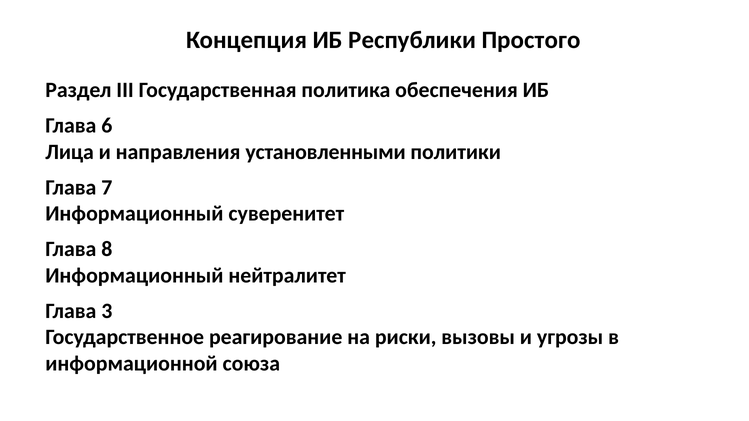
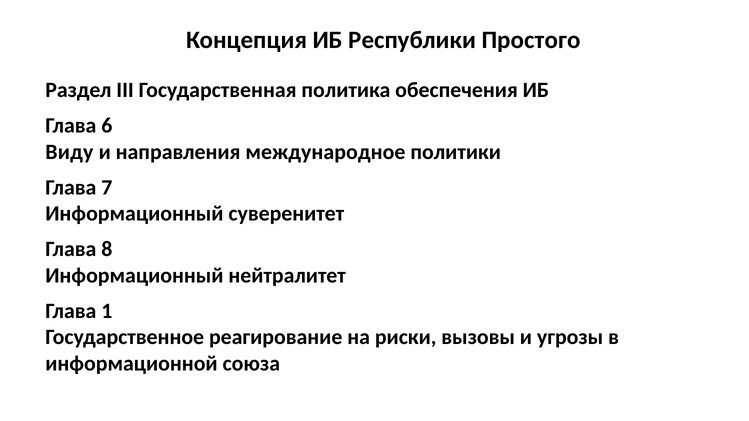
Лица: Лица -> Виду
установленными: установленными -> международное
3: 3 -> 1
